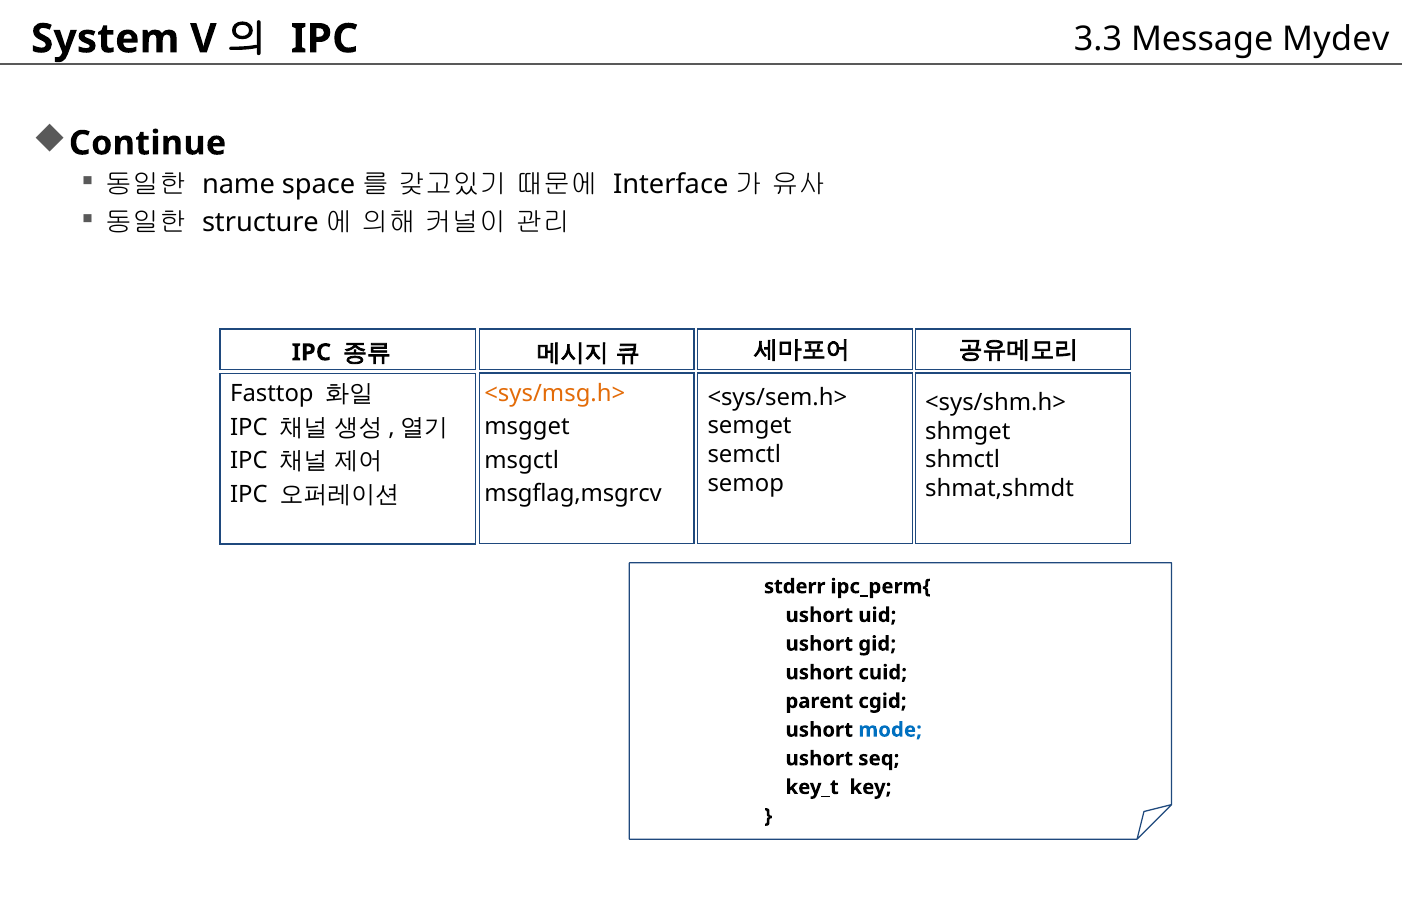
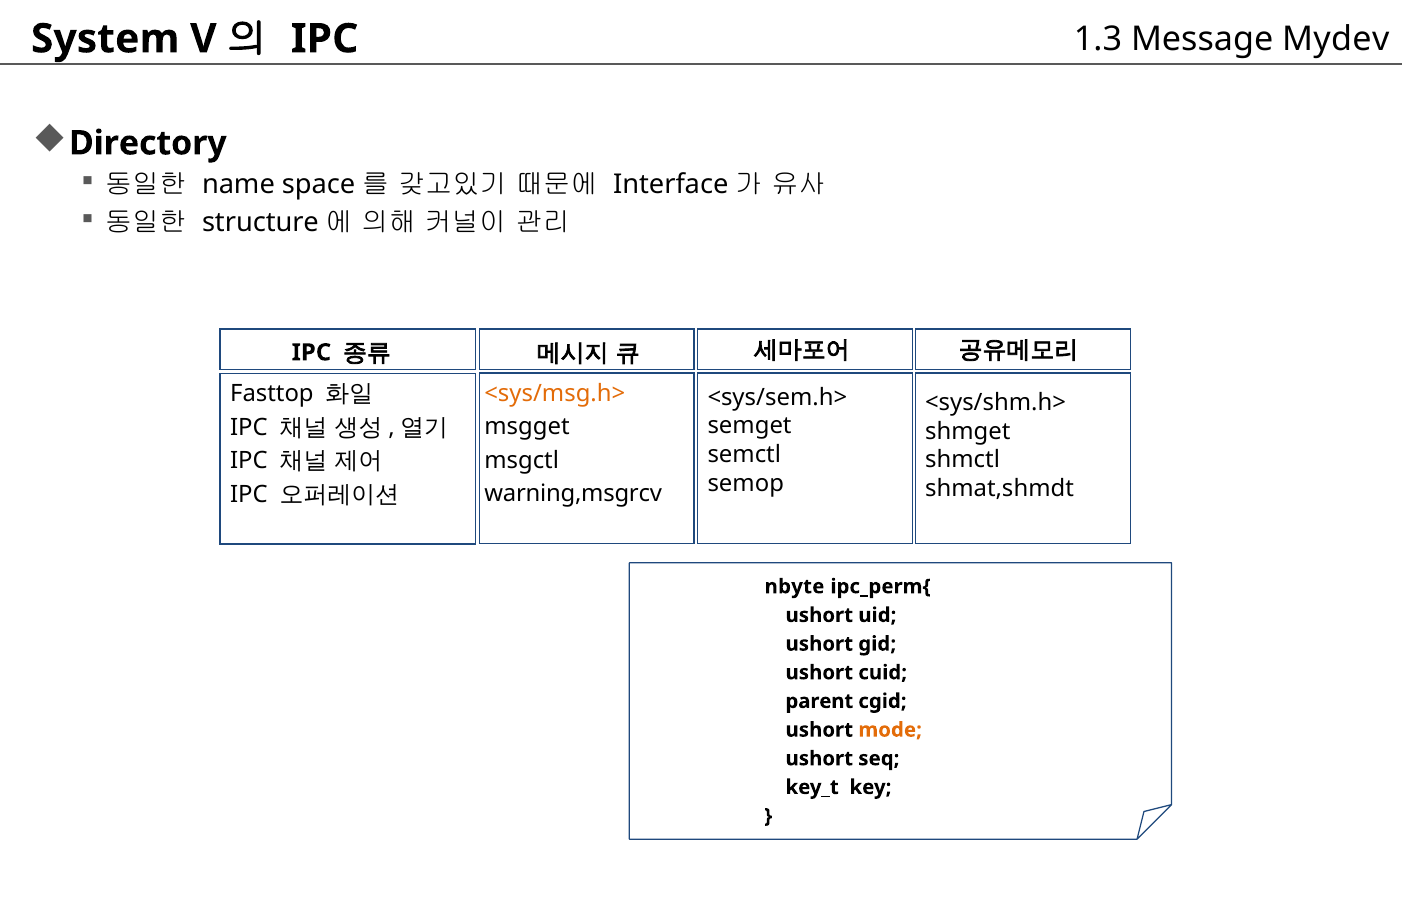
3.3: 3.3 -> 1.3
Continue: Continue -> Directory
msgflag,msgrcv: msgflag,msgrcv -> warning,msgrcv
stderr: stderr -> nbyte
mode colour: blue -> orange
